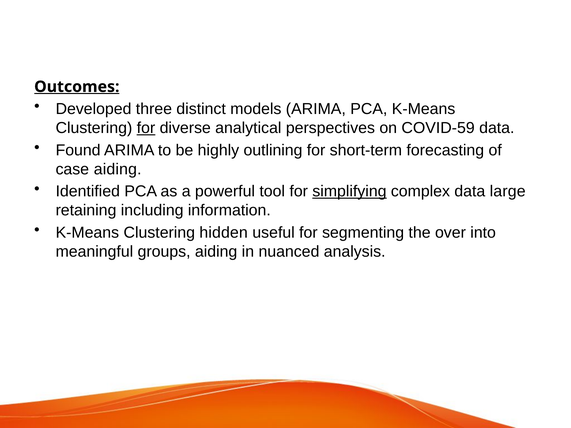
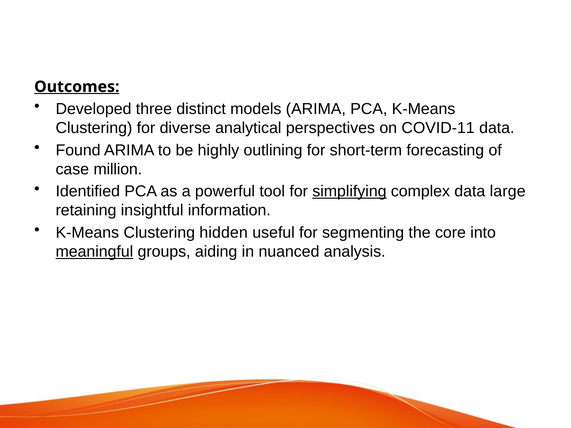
for at (146, 128) underline: present -> none
COVID-59: COVID-59 -> COVID-11
case aiding: aiding -> million
including: including -> insightful
over: over -> core
meaningful underline: none -> present
